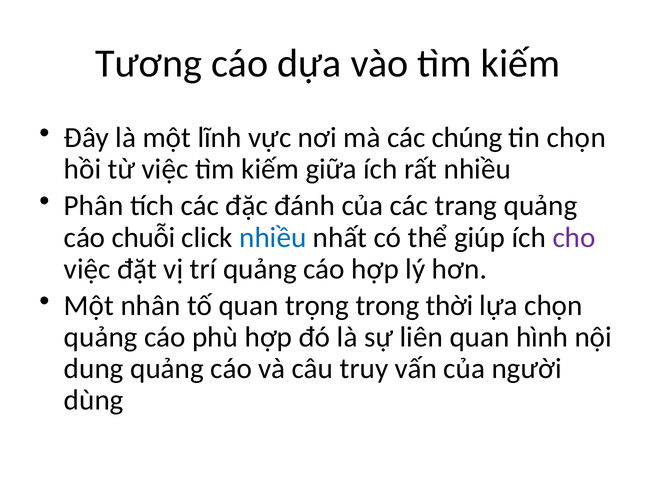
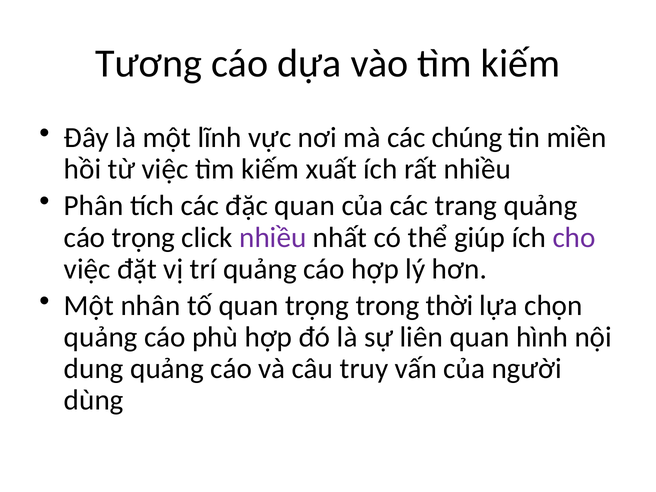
tin chọn: chọn -> miền
giữa: giữa -> xuất
đặc đánh: đánh -> quan
cáo chuỗi: chuỗi -> trọng
nhiều at (273, 237) colour: blue -> purple
